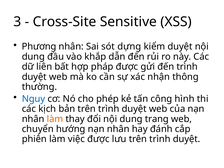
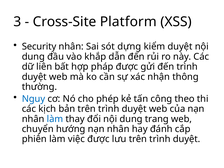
Sensitive: Sensitive -> Platform
Phương: Phương -> Security
hình: hình -> theo
làm at (55, 119) colour: orange -> blue
